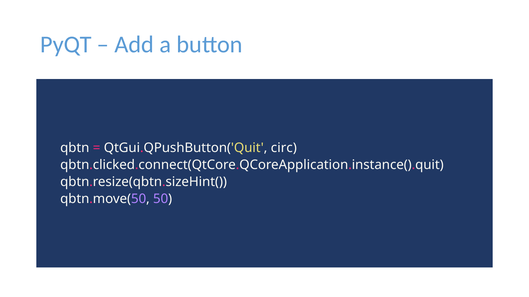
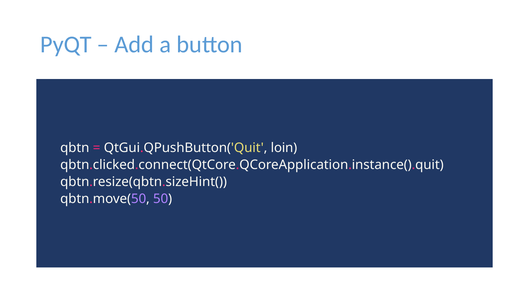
circ: circ -> loin
